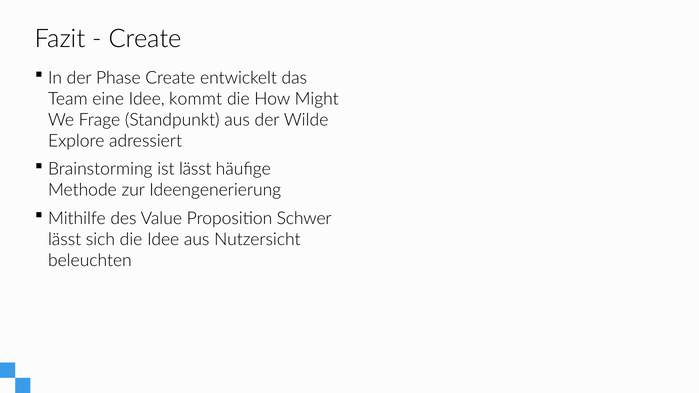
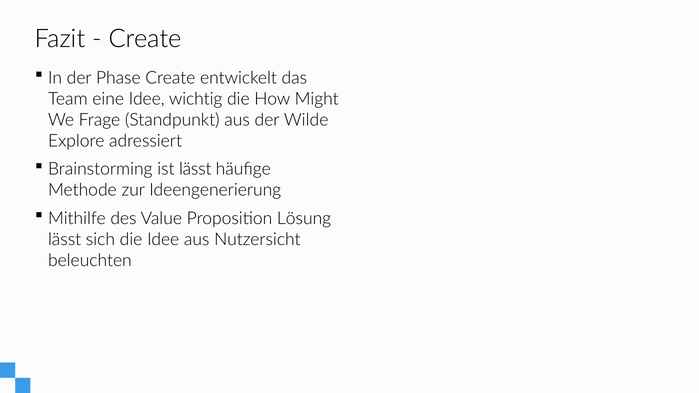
kommt: kommt -> wichtig
Schwer: Schwer -> Lösung
